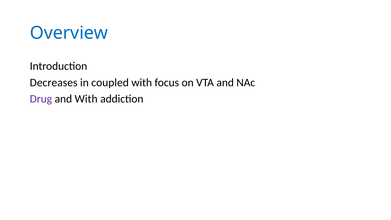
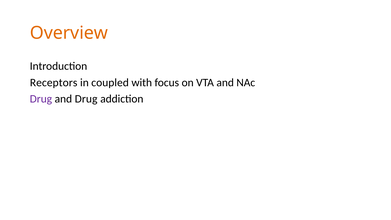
Overview colour: blue -> orange
Decreases: Decreases -> Receptors
and With: With -> Drug
